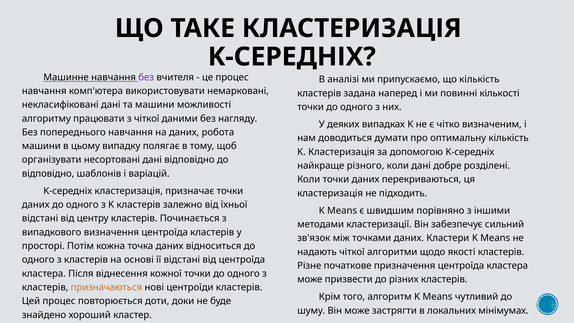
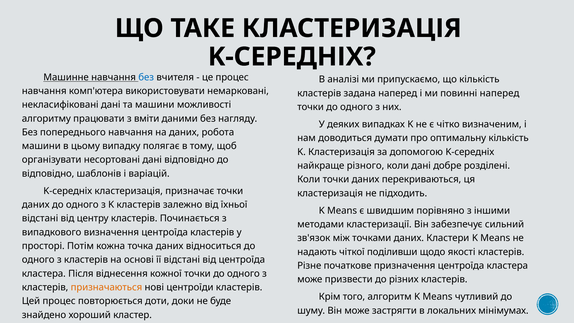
без at (146, 77) colour: purple -> blue
повинні кількості: кількості -> наперед
з чіткої: чіткої -> вміти
алгоритми: алгоритми -> поділивши
